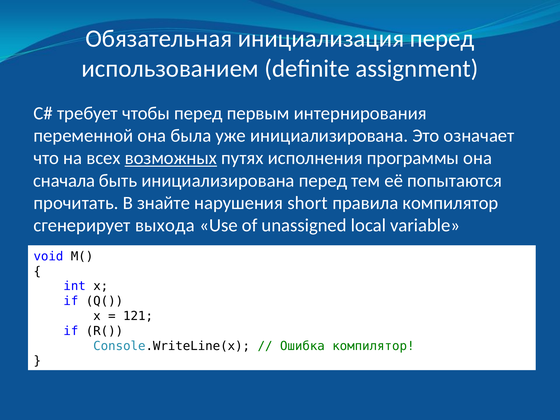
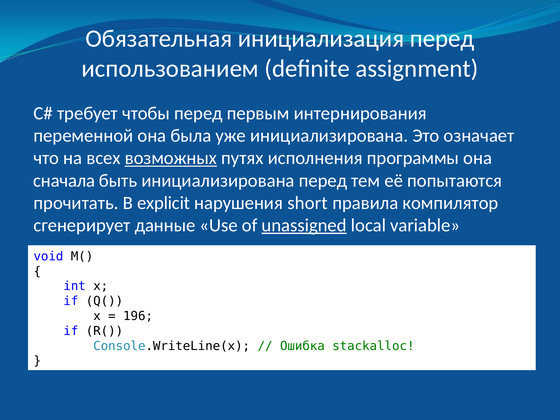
знайте: знайте -> explicit
выхода: выхода -> данные
unassigned underline: none -> present
121: 121 -> 196
Ошибка компилятор: компилятор -> stackalloc
